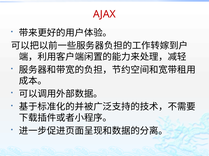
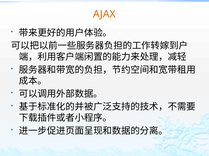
AJAX colour: red -> orange
